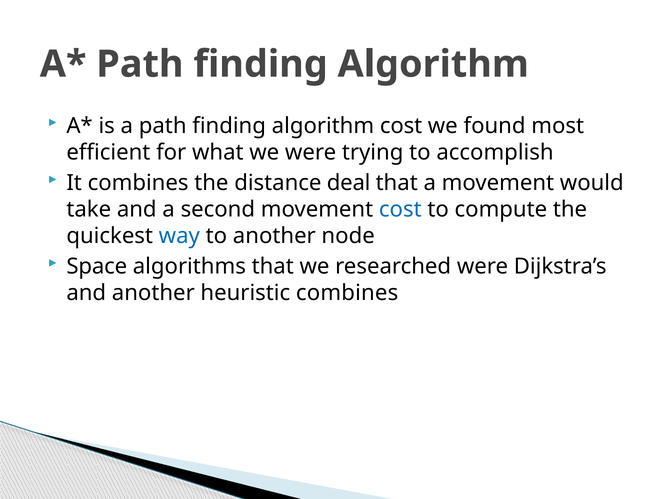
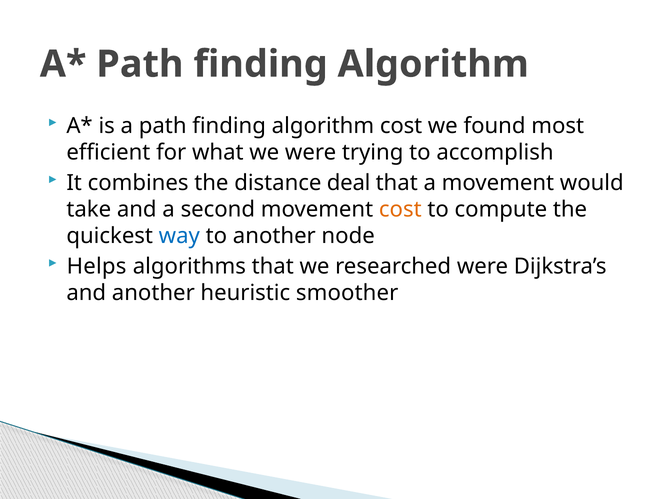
cost at (400, 209) colour: blue -> orange
Space: Space -> Helps
heuristic combines: combines -> smoother
